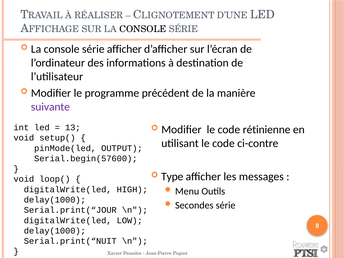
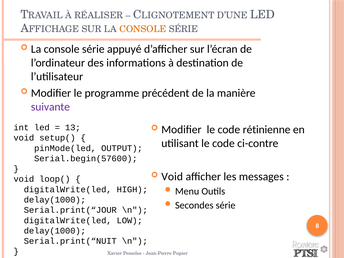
CONSOLE at (143, 29) colour: black -> orange
série afficher: afficher -> appuyé
Type at (172, 177): Type -> Void
